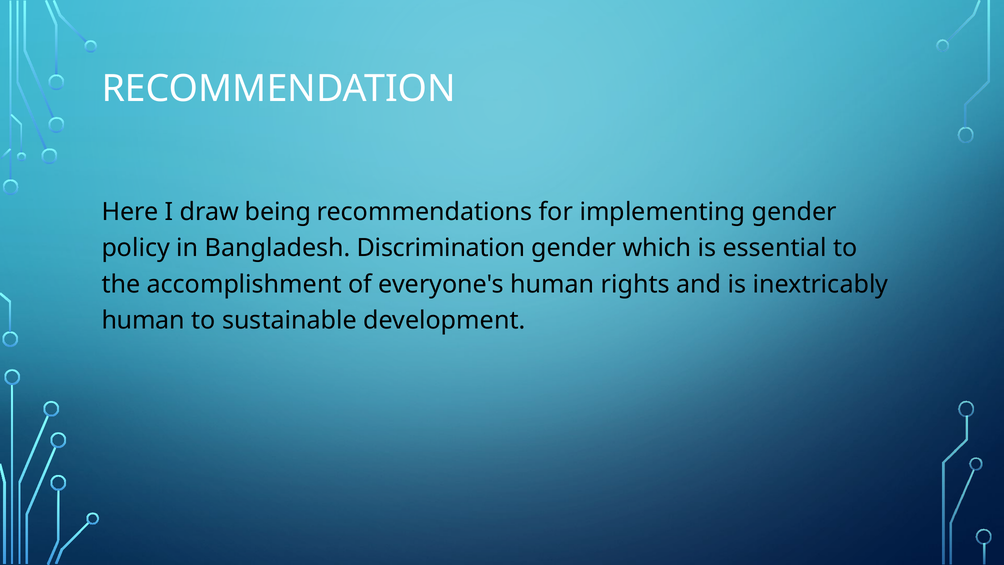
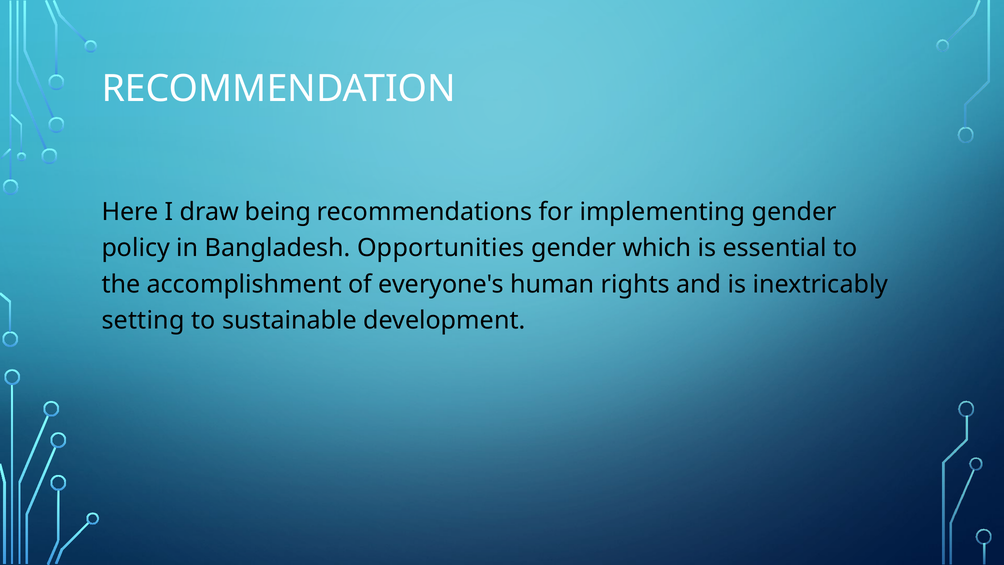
Discrimination: Discrimination -> Opportunities
human at (143, 320): human -> setting
